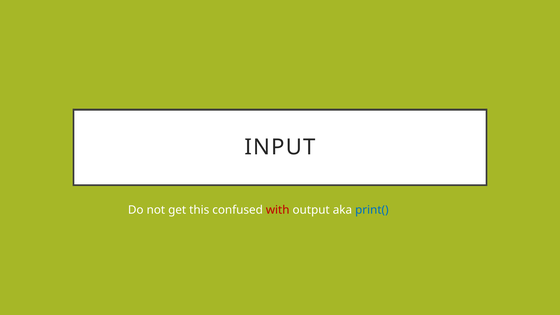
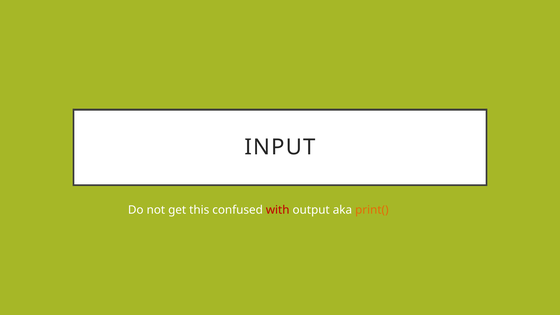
print( colour: blue -> orange
